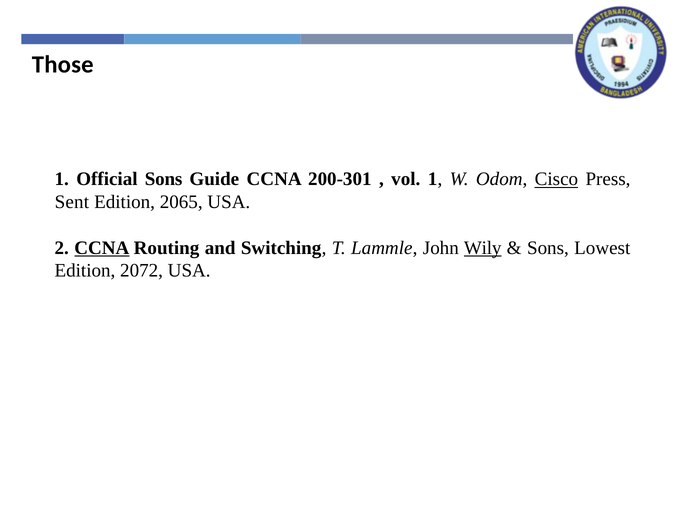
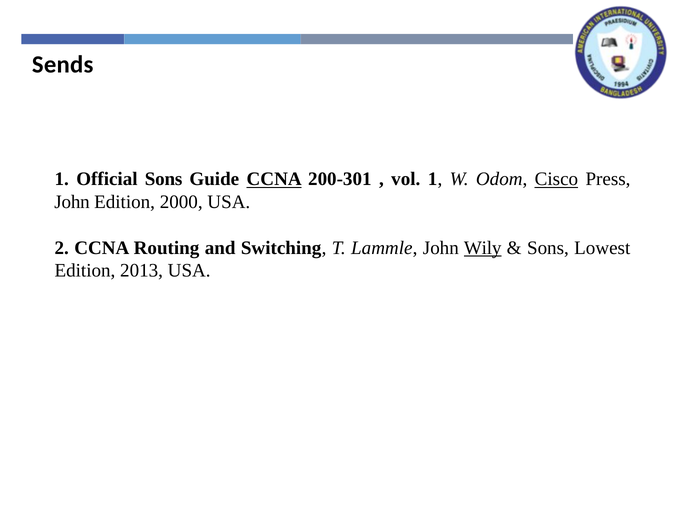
Those: Those -> Sends
CCNA at (274, 179) underline: none -> present
Sent at (72, 202): Sent -> John
2065: 2065 -> 2000
CCNA at (102, 248) underline: present -> none
2072: 2072 -> 2013
